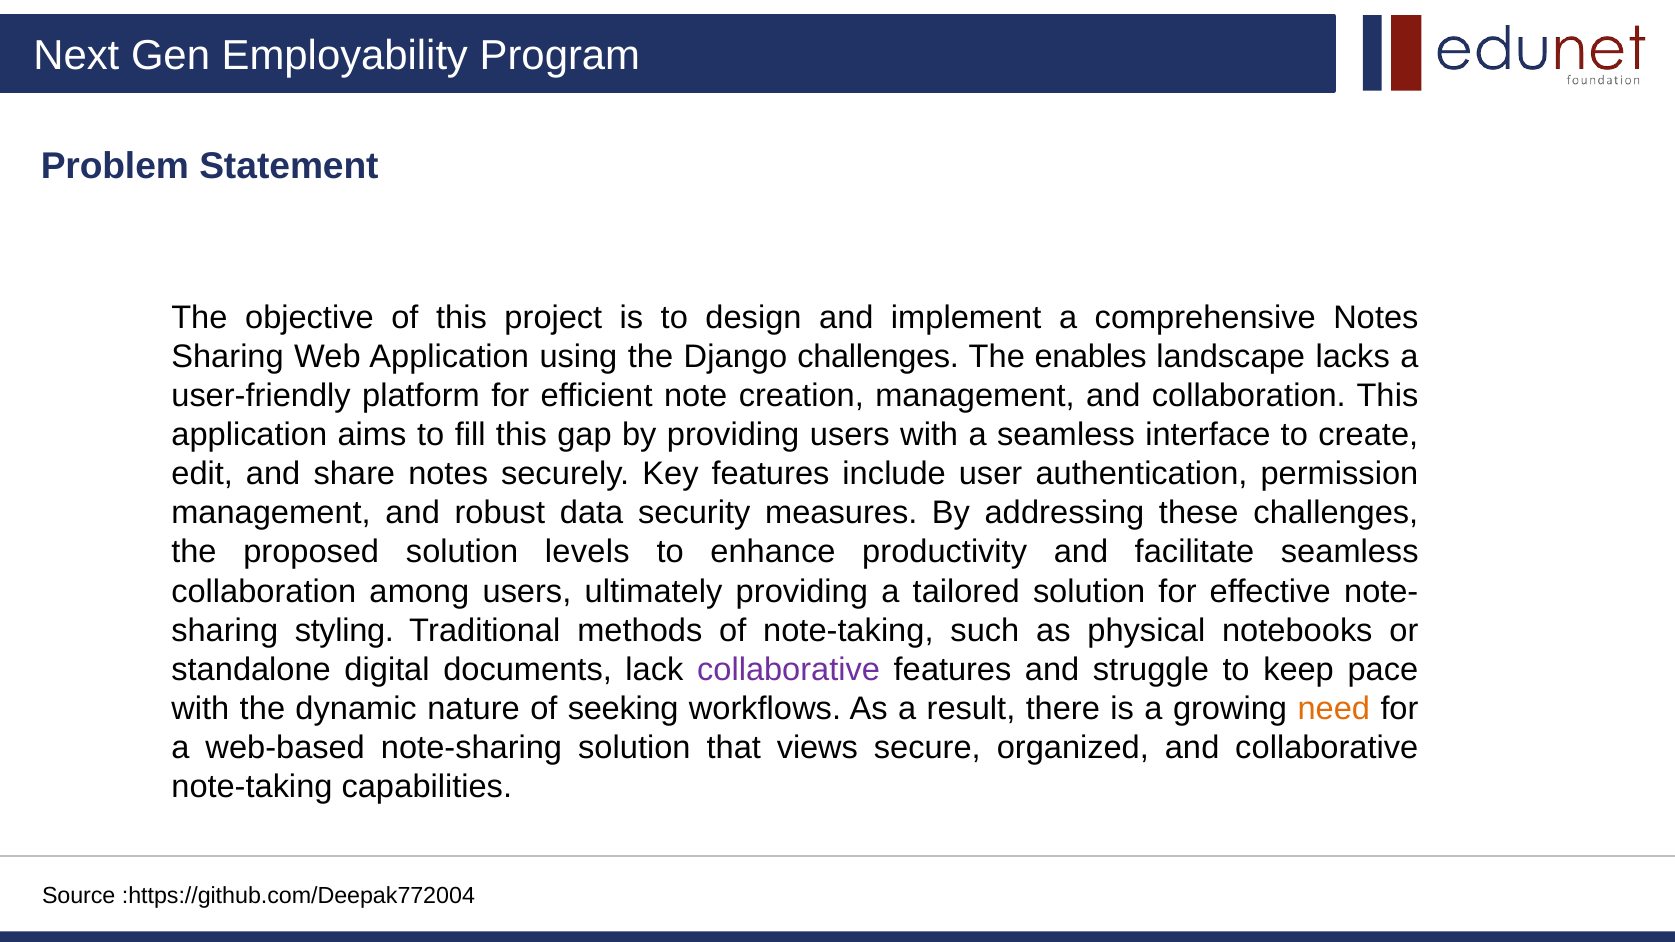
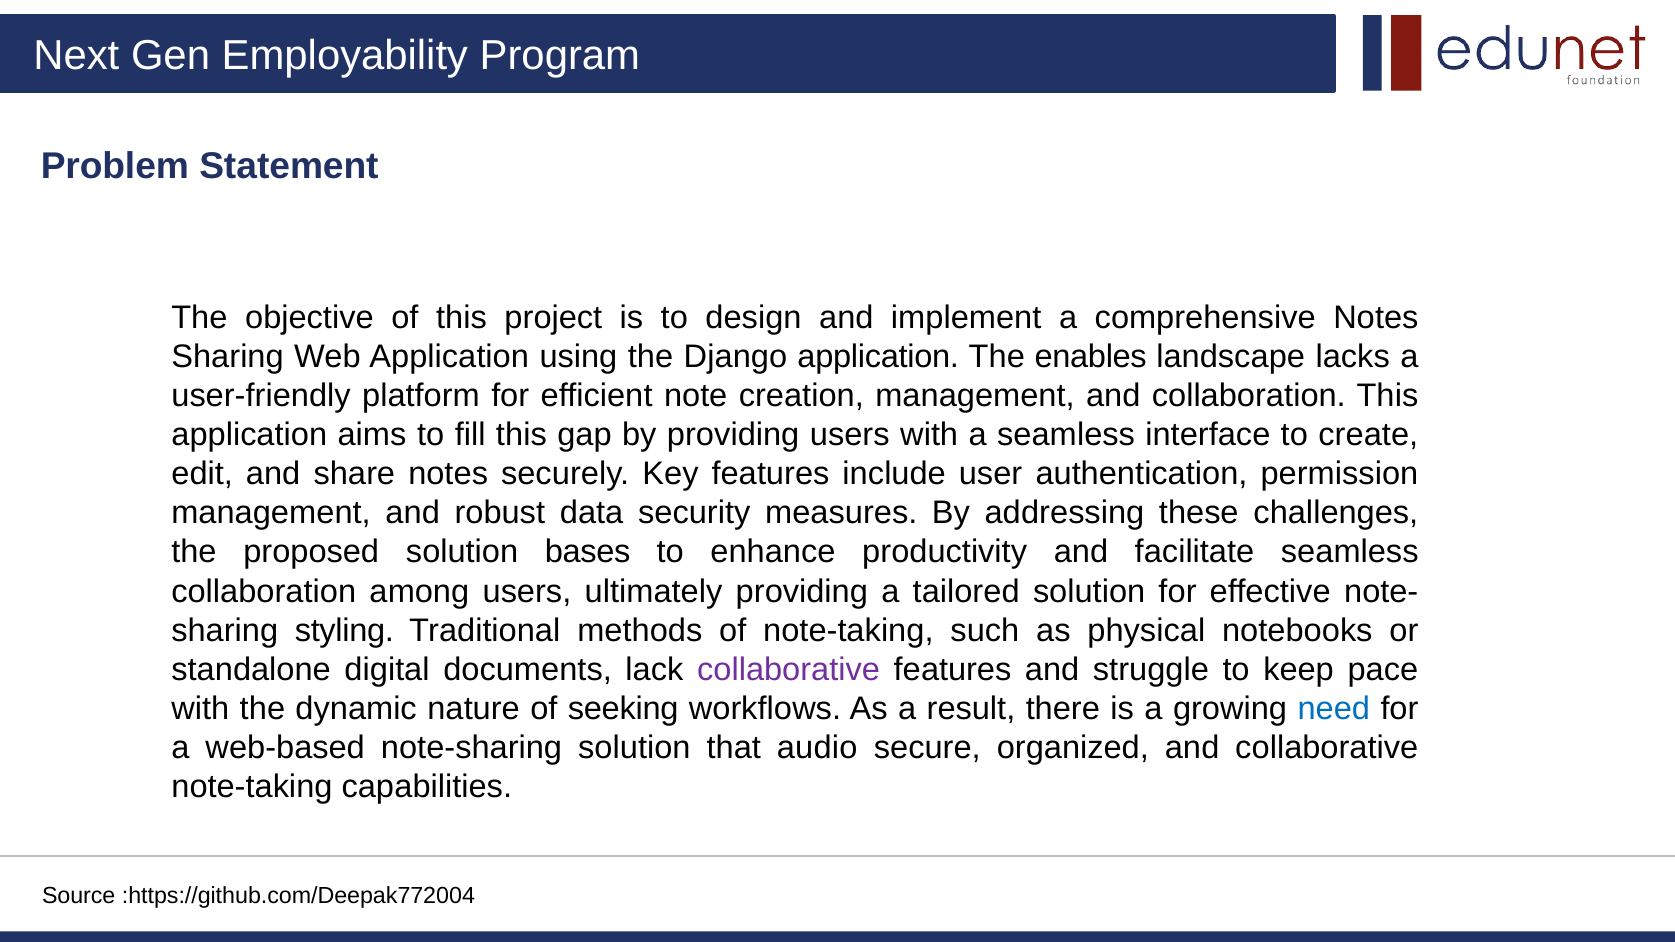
Django challenges: challenges -> application
levels: levels -> bases
need colour: orange -> blue
views: views -> audio
